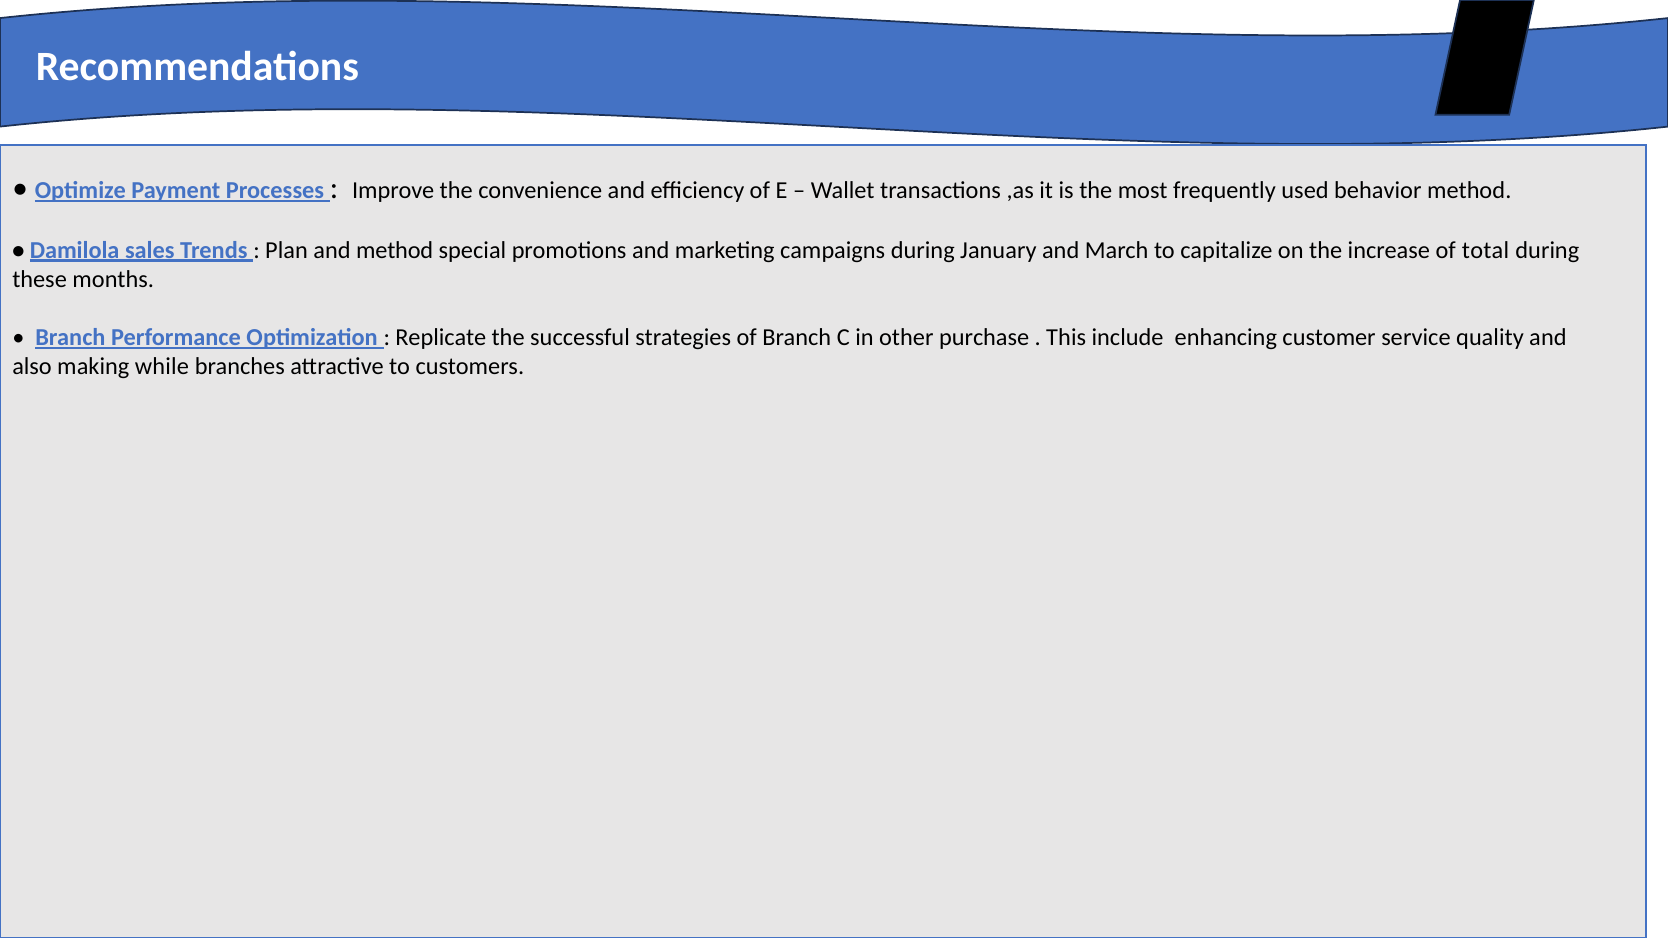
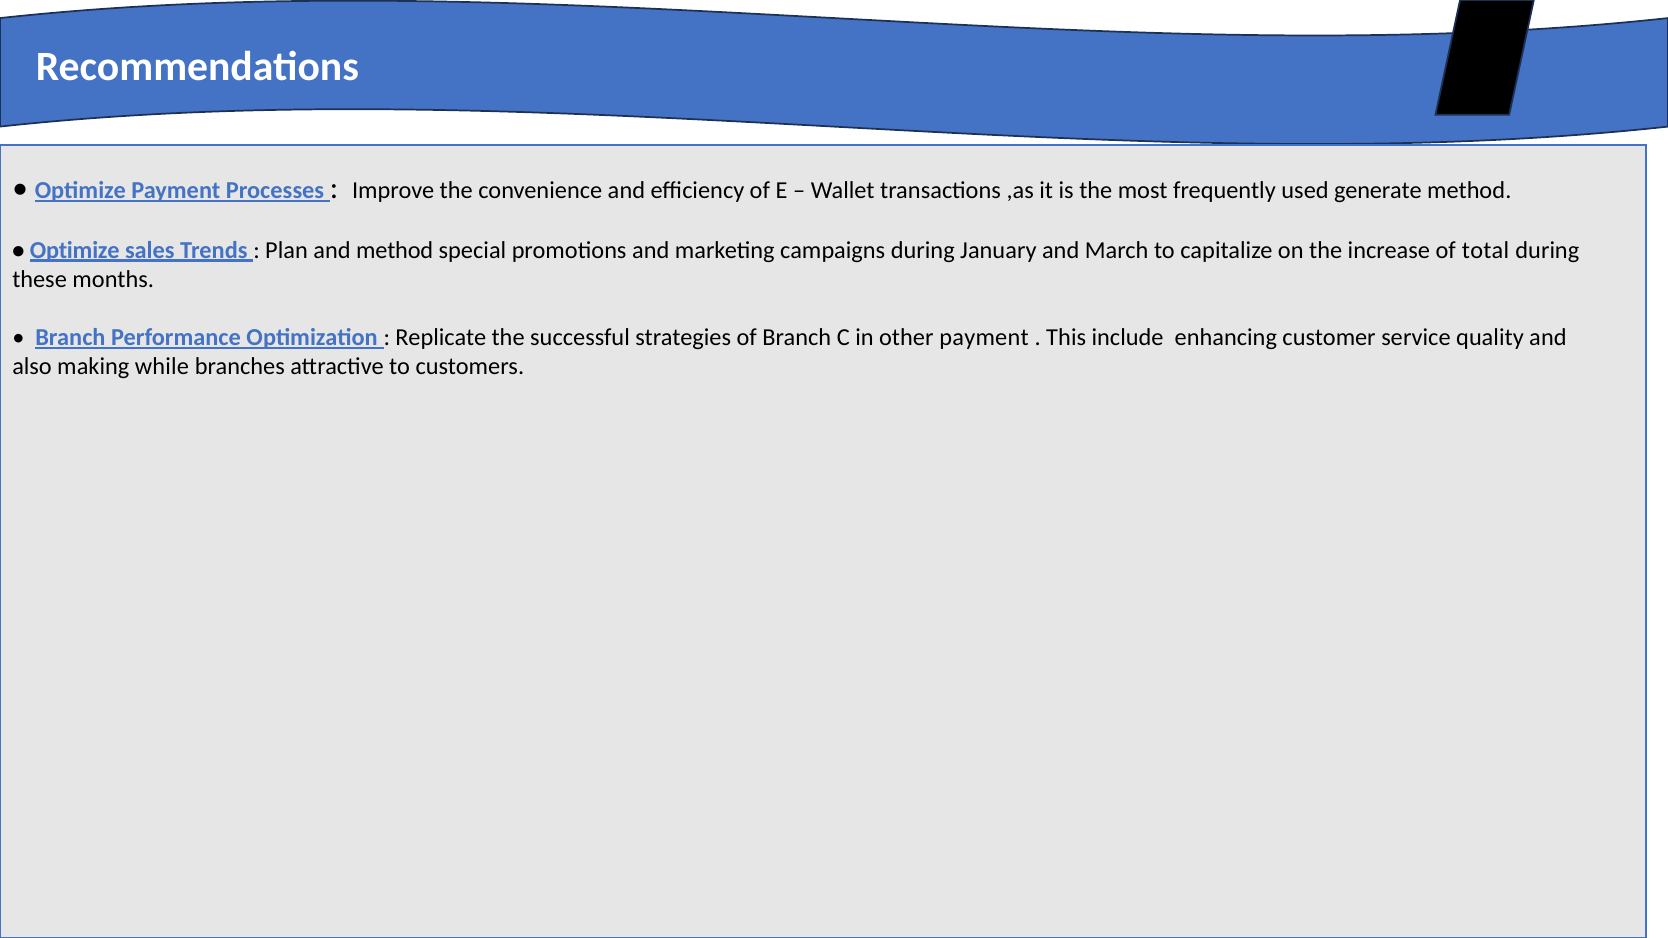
behavior: behavior -> generate
Damilola at (75, 250): Damilola -> Optimize
other purchase: purchase -> payment
